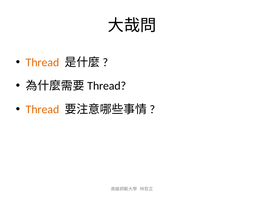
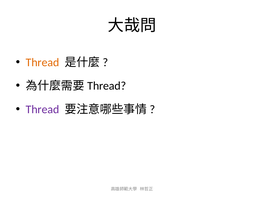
Thread at (42, 109) colour: orange -> purple
